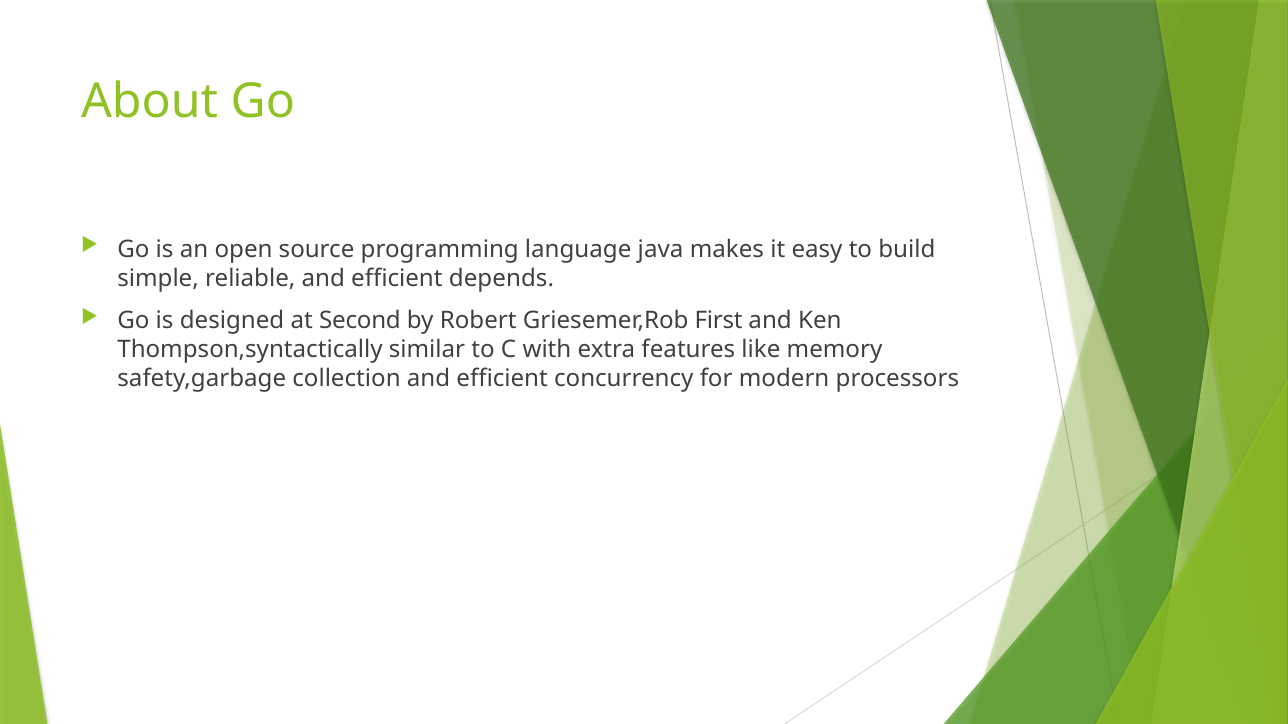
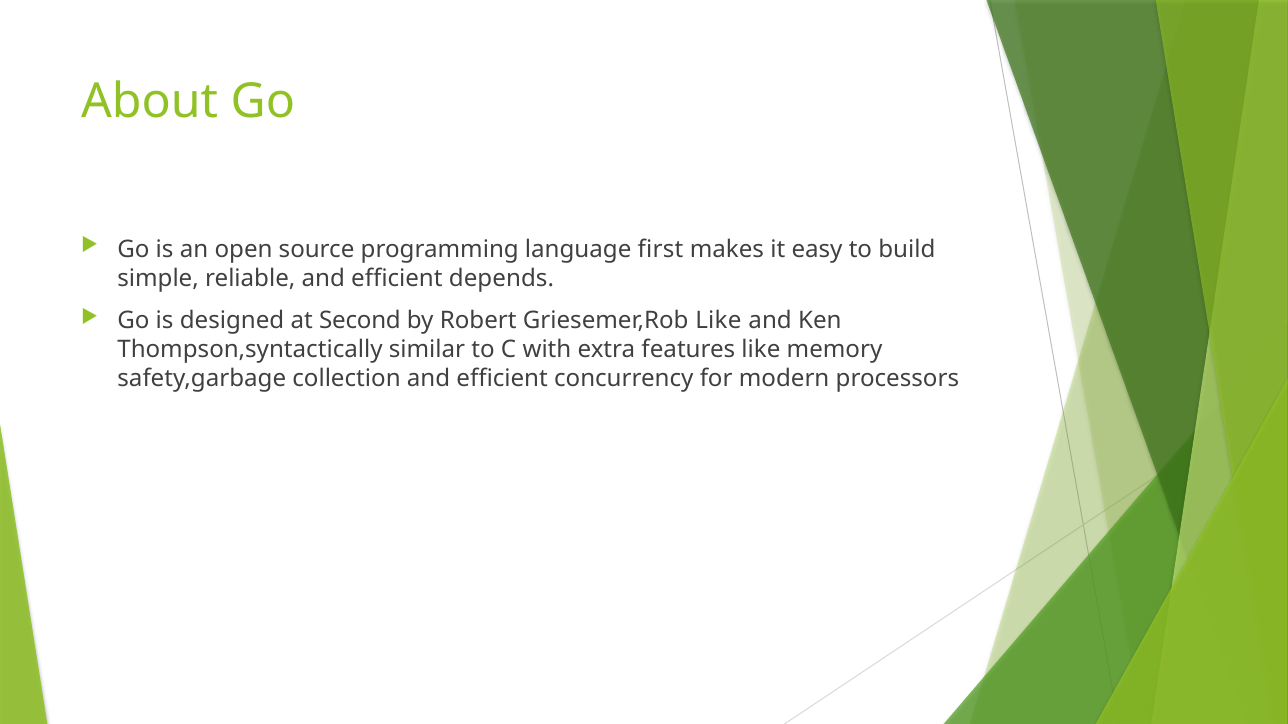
java: java -> first
Griesemer,Rob First: First -> Like
